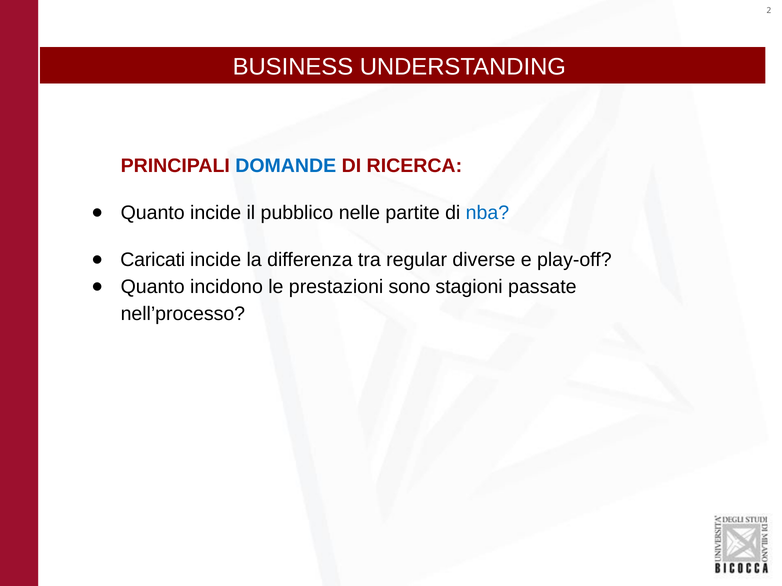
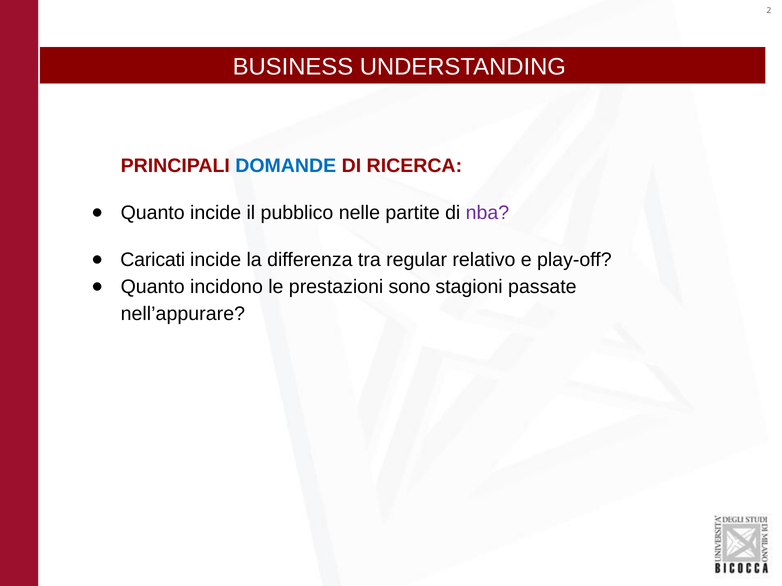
nba colour: blue -> purple
diverse: diverse -> relativo
nell’processo: nell’processo -> nell’appurare
